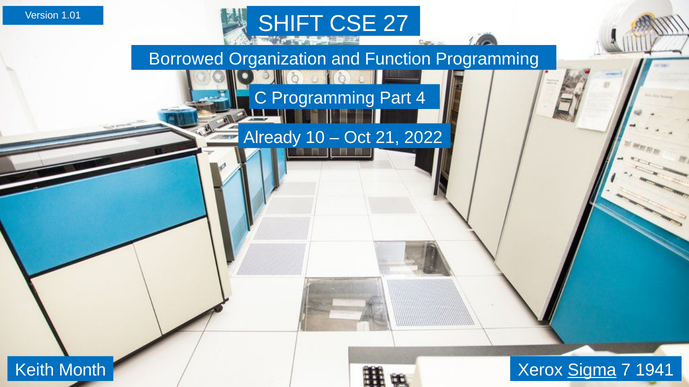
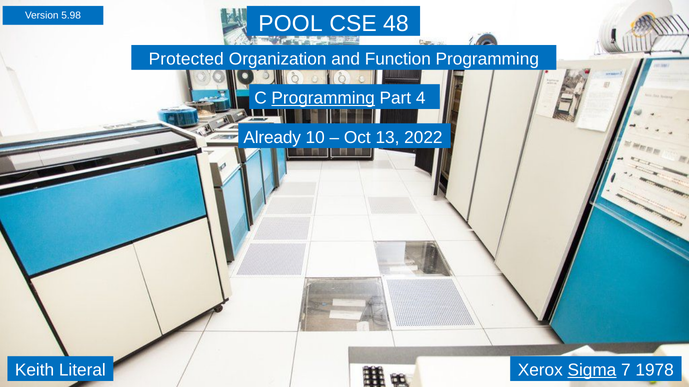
1.01: 1.01 -> 5.98
SHIFT: SHIFT -> POOL
27: 27 -> 48
Borrowed: Borrowed -> Protected
Programming at (323, 98) underline: none -> present
21: 21 -> 13
Month: Month -> Literal
1941: 1941 -> 1978
